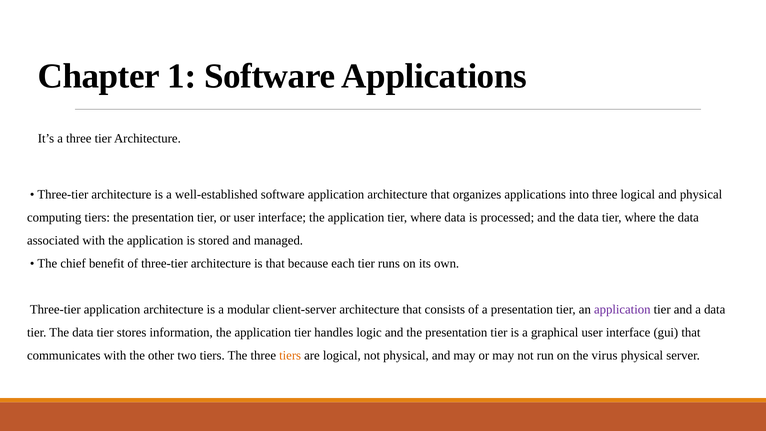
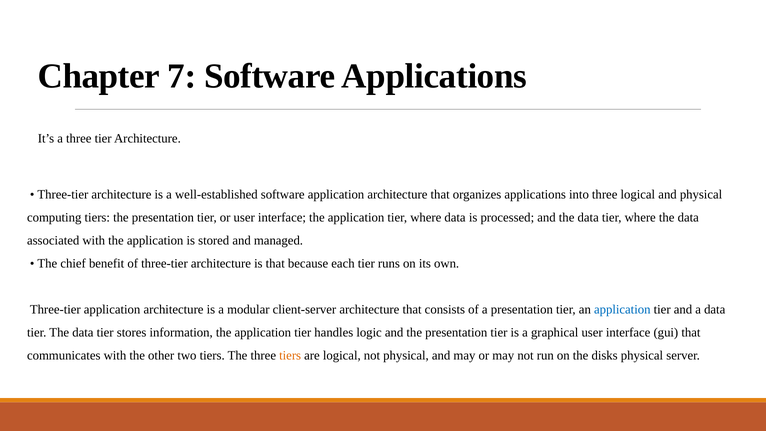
1: 1 -> 7
application at (622, 309) colour: purple -> blue
virus: virus -> disks
